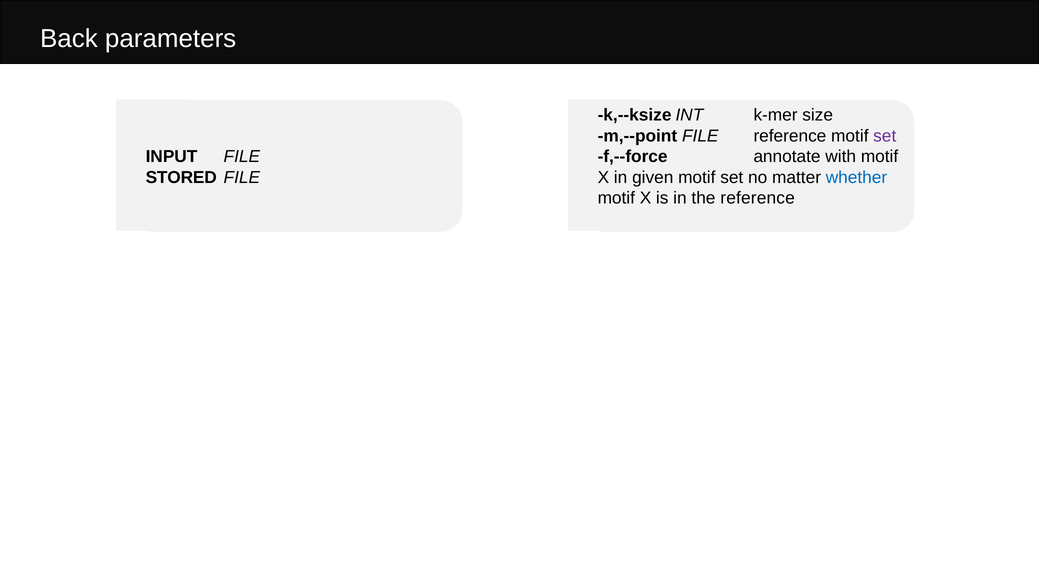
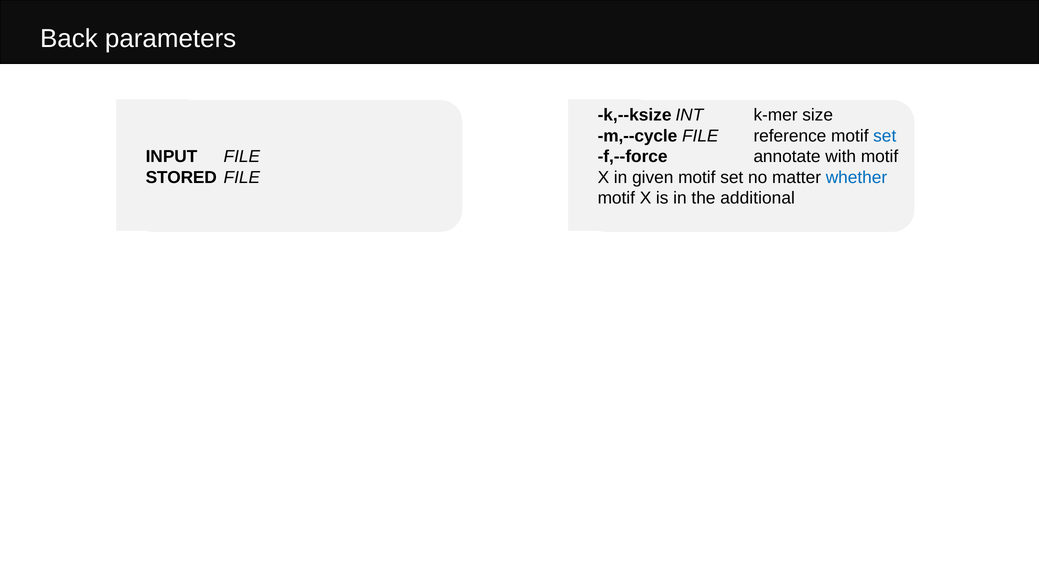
m,--point: m,--point -> m,--cycle
set at (885, 136) colour: purple -> blue
the reference: reference -> additional
